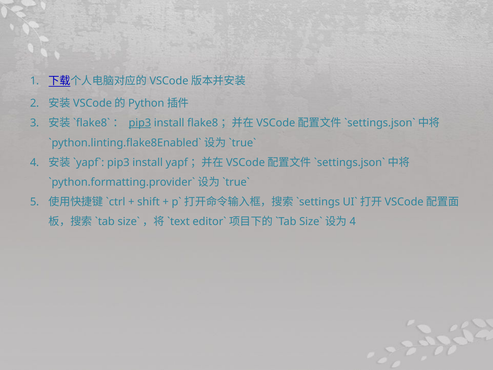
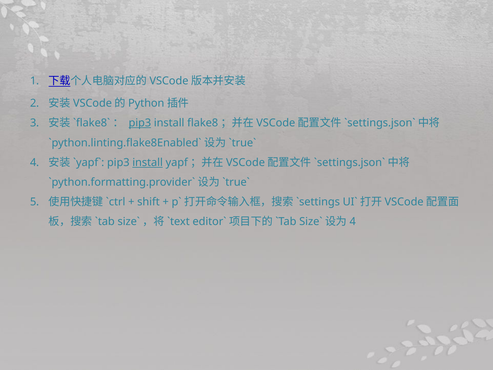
install at (148, 162) underline: none -> present
